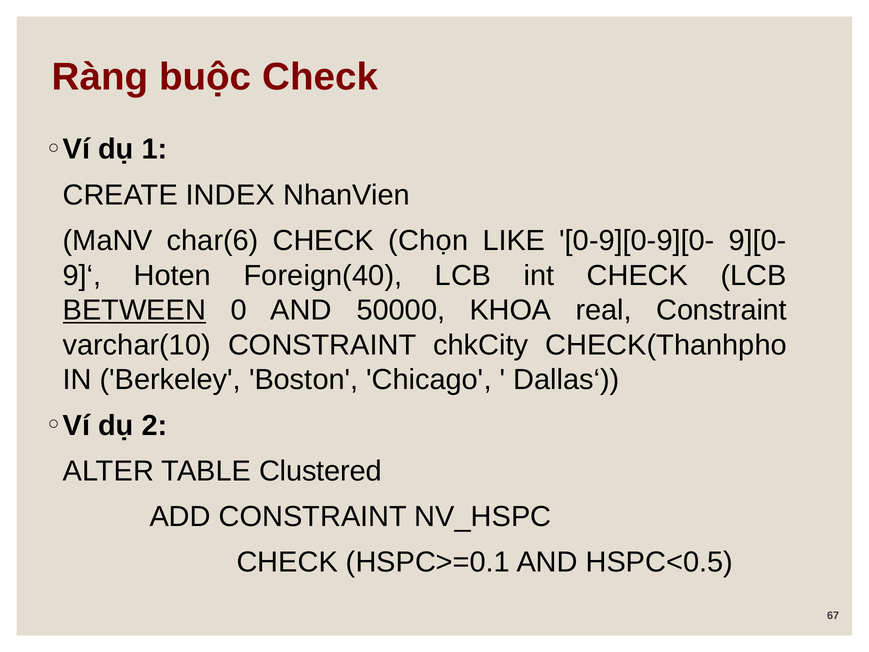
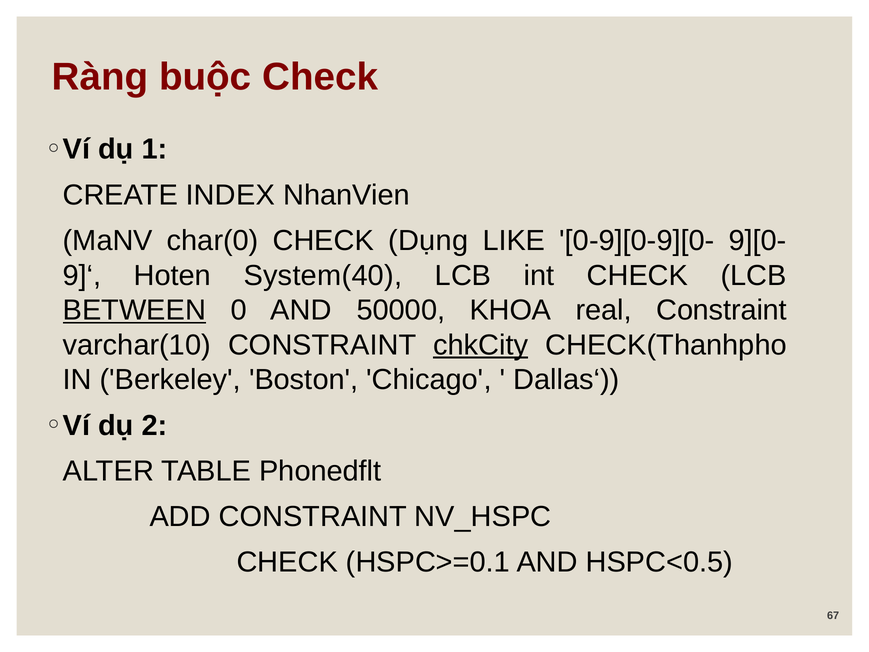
char(6: char(6 -> char(0
Chọn: Chọn -> Dụng
Foreign(40: Foreign(40 -> System(40
chkCity underline: none -> present
Clustered: Clustered -> Phonedflt
